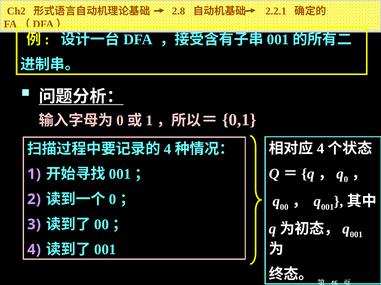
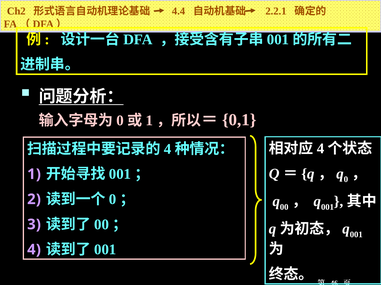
2.8: 2.8 -> 4.4
